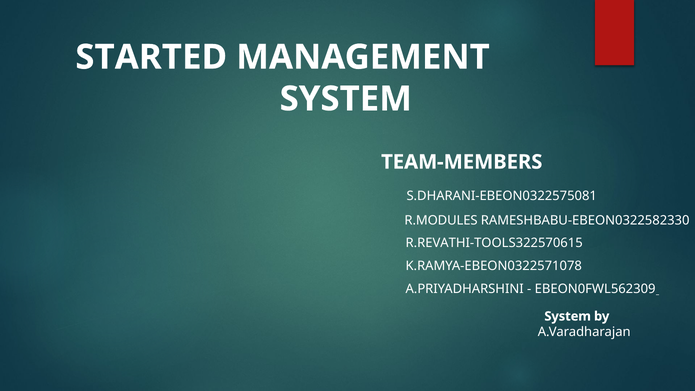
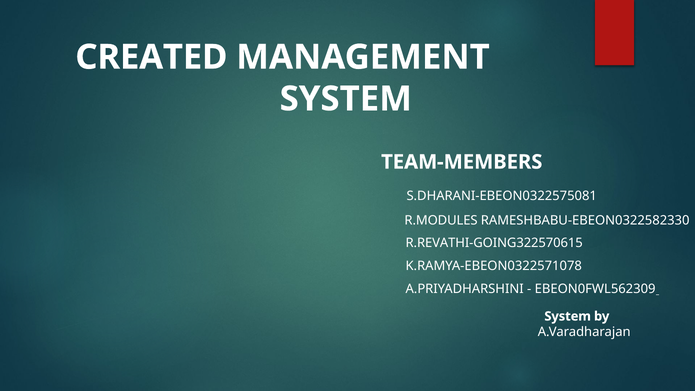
STARTED: STARTED -> CREATED
R.REVATHI-TOOLS322570615: R.REVATHI-TOOLS322570615 -> R.REVATHI-GOING322570615
